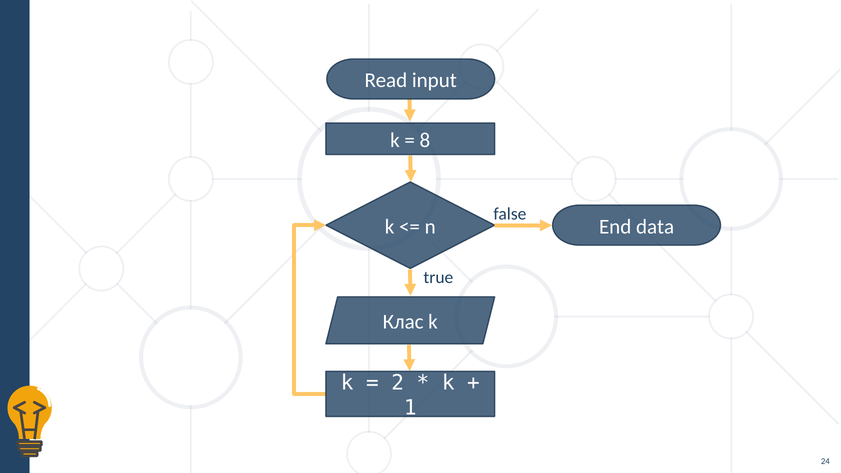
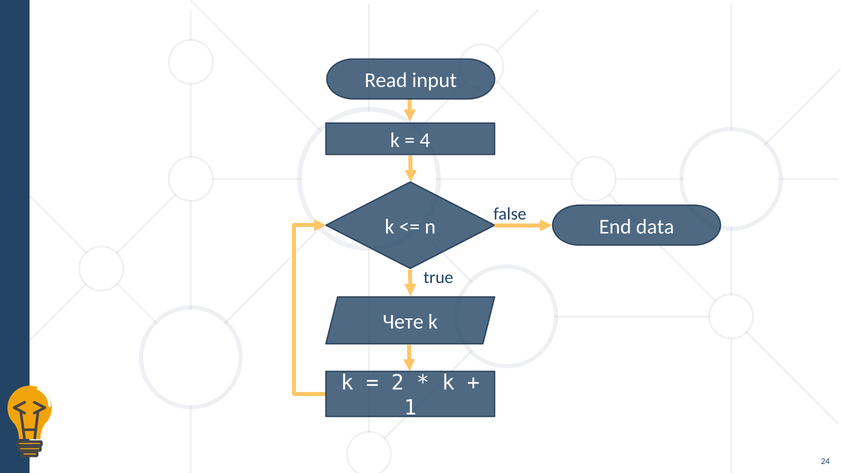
8: 8 -> 4
Клас: Клас -> Чете
